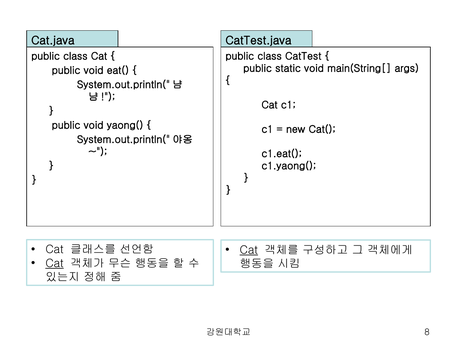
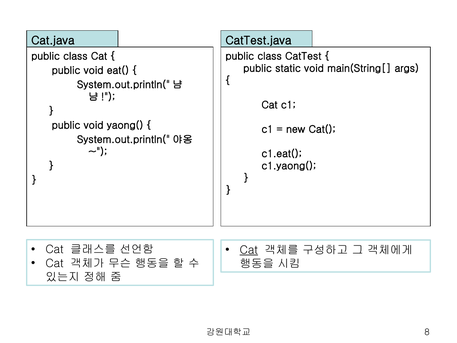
Cat at (55, 263) underline: present -> none
